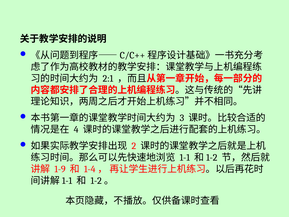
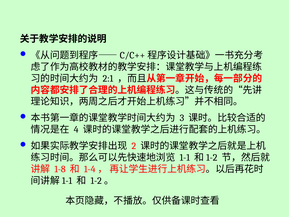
1-9: 1-9 -> 1-8
